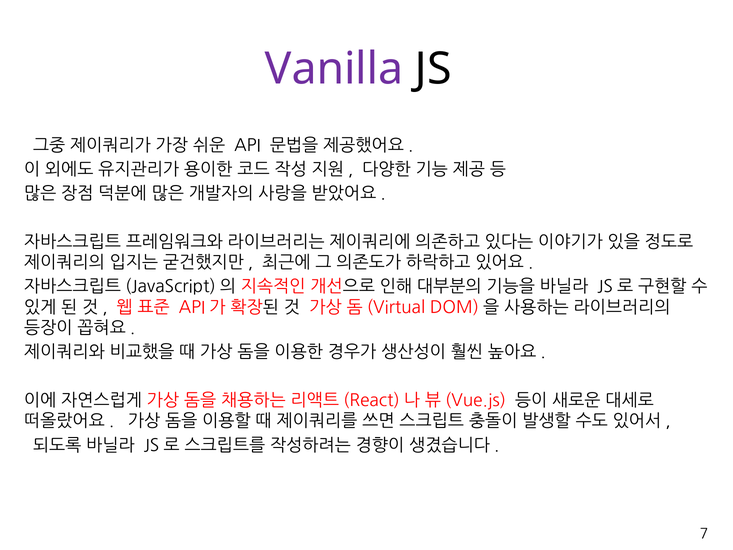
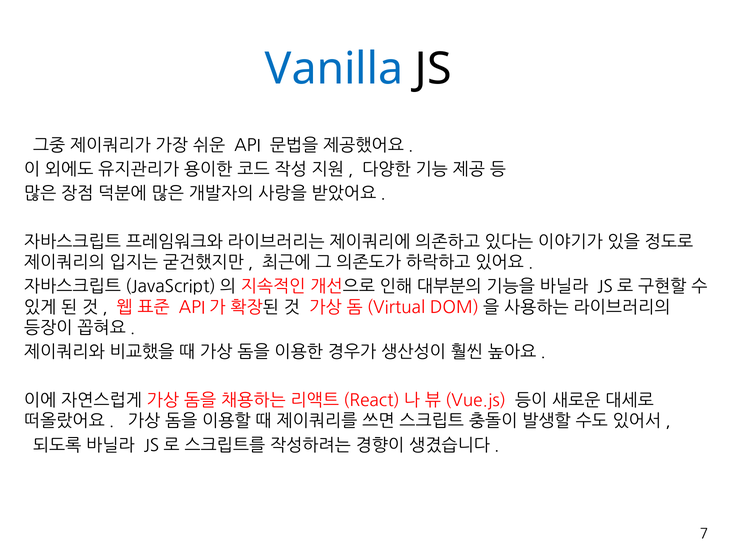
Vanilla colour: purple -> blue
